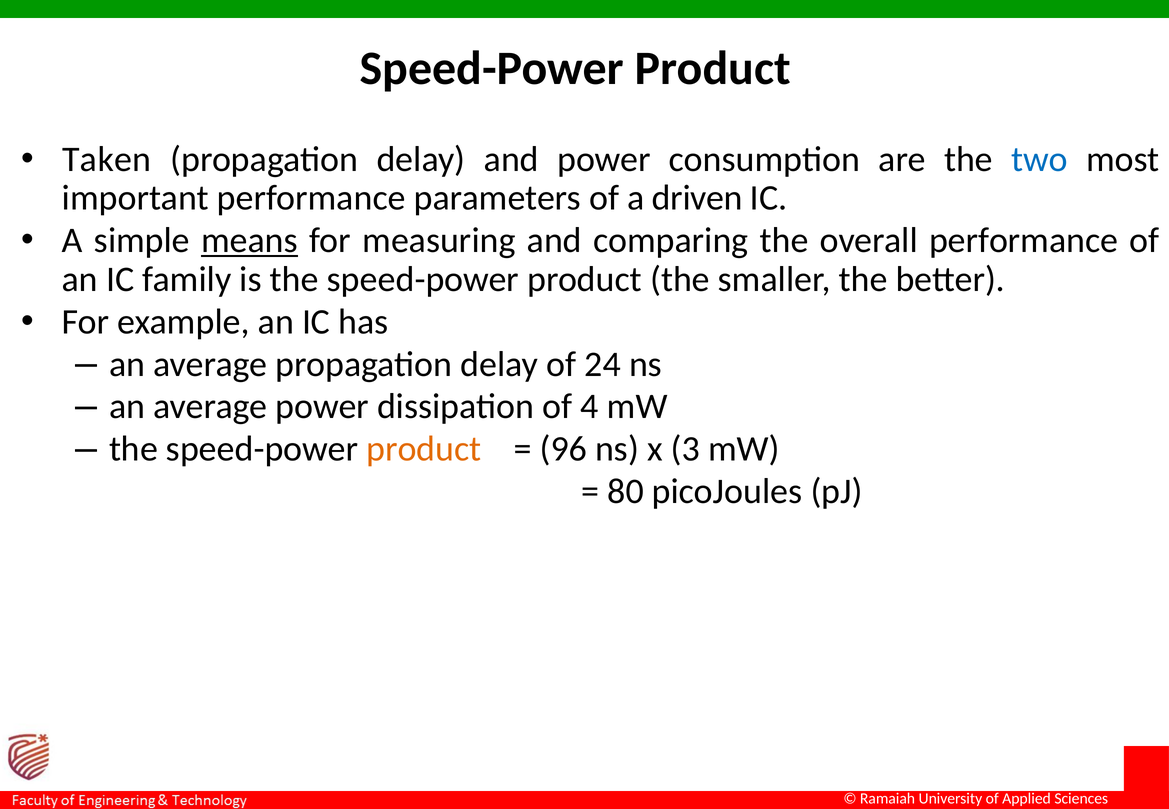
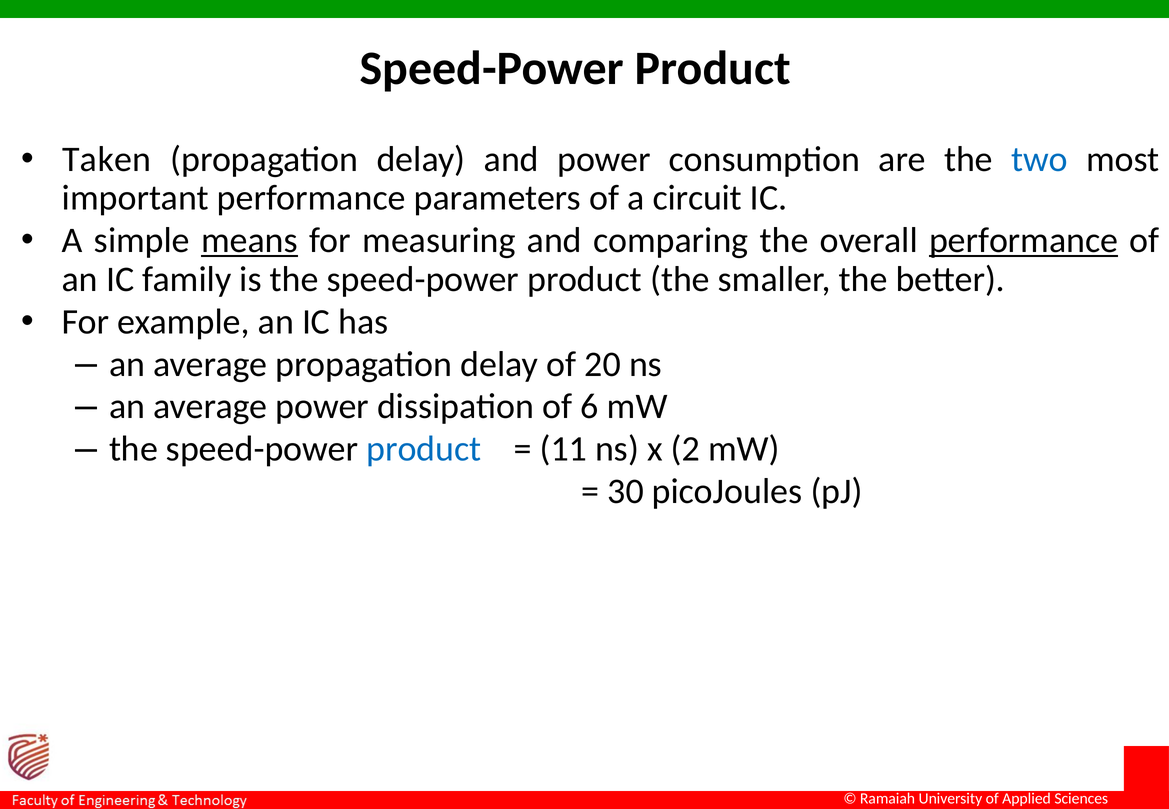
driven: driven -> circuit
performance at (1024, 241) underline: none -> present
24: 24 -> 20
4: 4 -> 6
product at (424, 449) colour: orange -> blue
96: 96 -> 11
3: 3 -> 2
80: 80 -> 30
